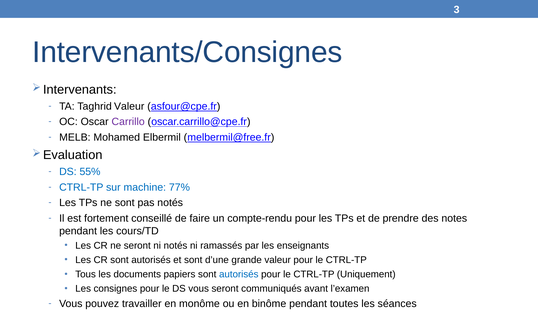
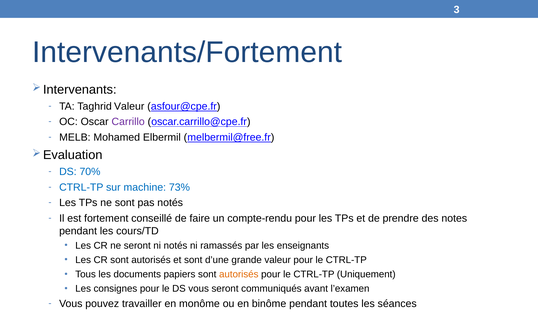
Intervenants/Consignes: Intervenants/Consignes -> Intervenants/Fortement
55%: 55% -> 70%
77%: 77% -> 73%
autorisés at (239, 275) colour: blue -> orange
